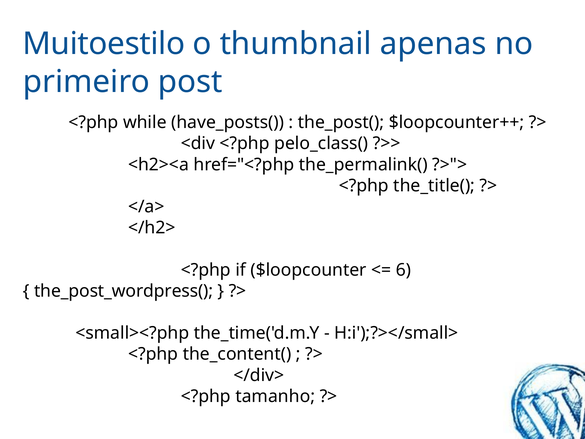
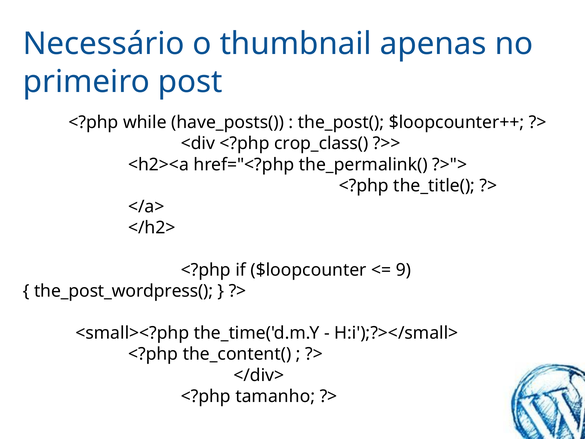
Muitoestilo: Muitoestilo -> Necessário
pelo_class(: pelo_class( -> crop_class(
6: 6 -> 9
